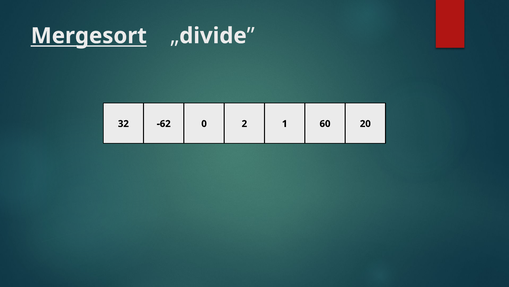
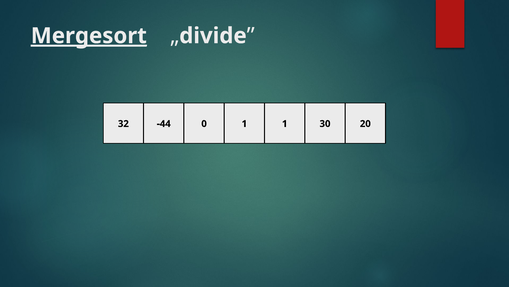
Mergesort underline: none -> present
-62: -62 -> -44
0 2: 2 -> 1
60: 60 -> 30
